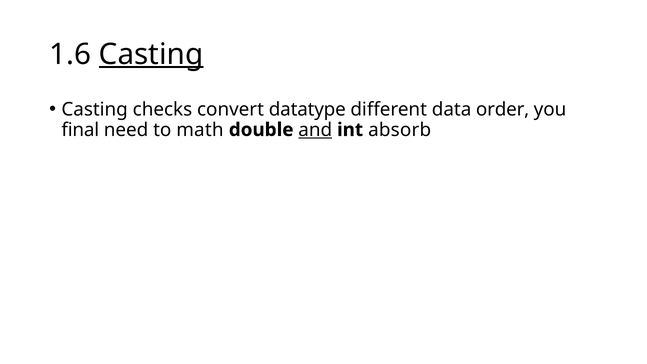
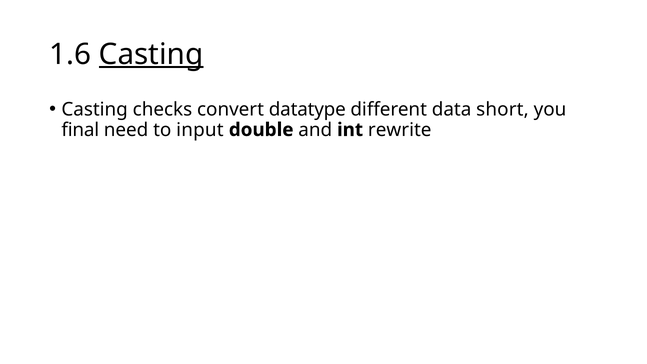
order: order -> short
math: math -> input
and underline: present -> none
absorb: absorb -> rewrite
